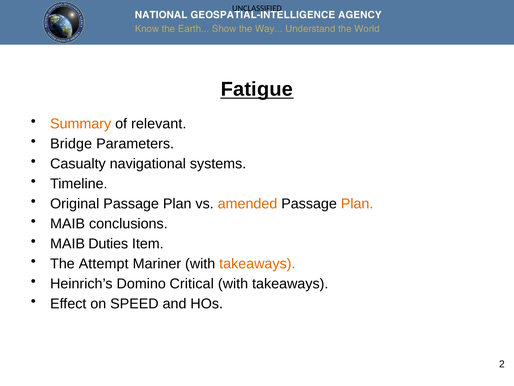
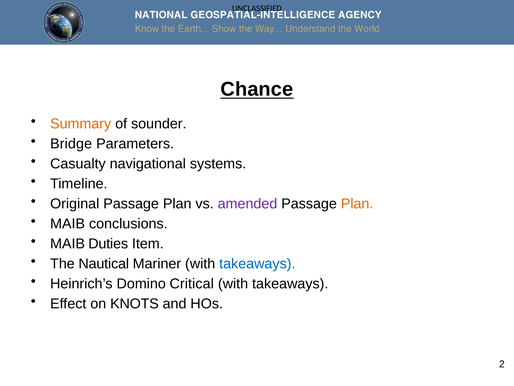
Fatigue: Fatigue -> Chance
relevant: relevant -> sounder
amended colour: orange -> purple
Attempt: Attempt -> Nautical
takeaways at (257, 263) colour: orange -> blue
SPEED: SPEED -> KNOTS
